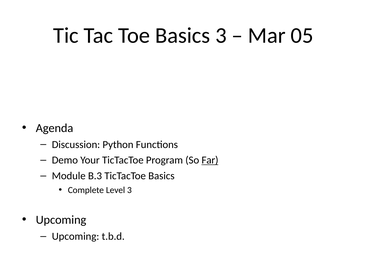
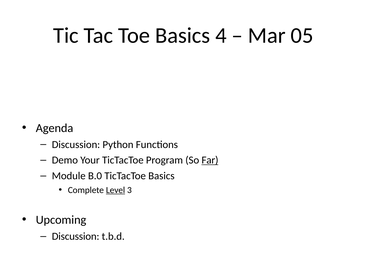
Basics 3: 3 -> 4
B.3: B.3 -> B.0
Level underline: none -> present
Upcoming at (76, 237): Upcoming -> Discussion
